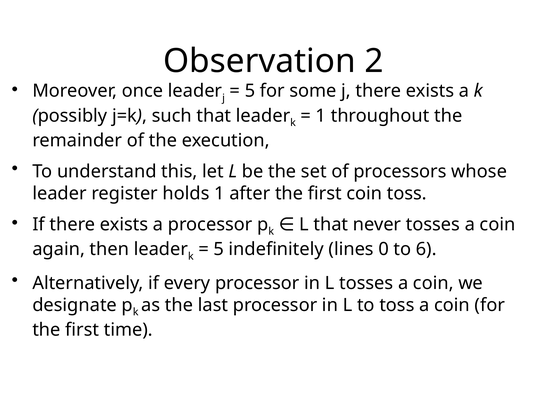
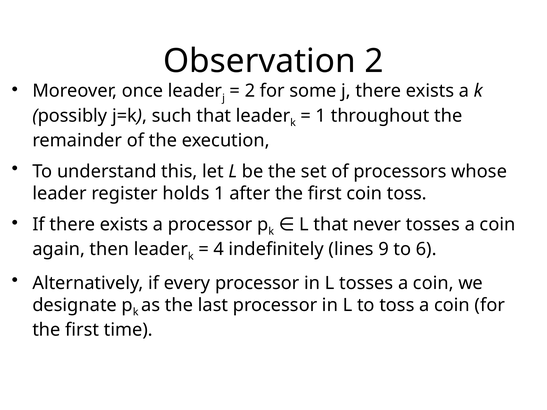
5 at (250, 91): 5 -> 2
5 at (219, 249): 5 -> 4
0: 0 -> 9
